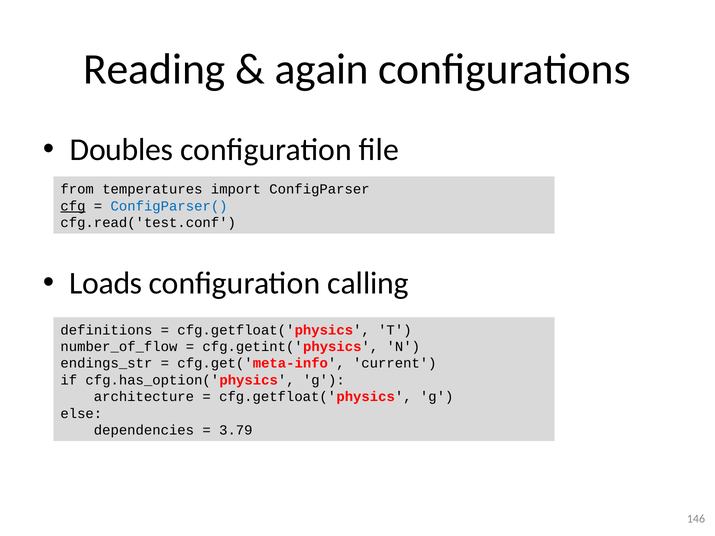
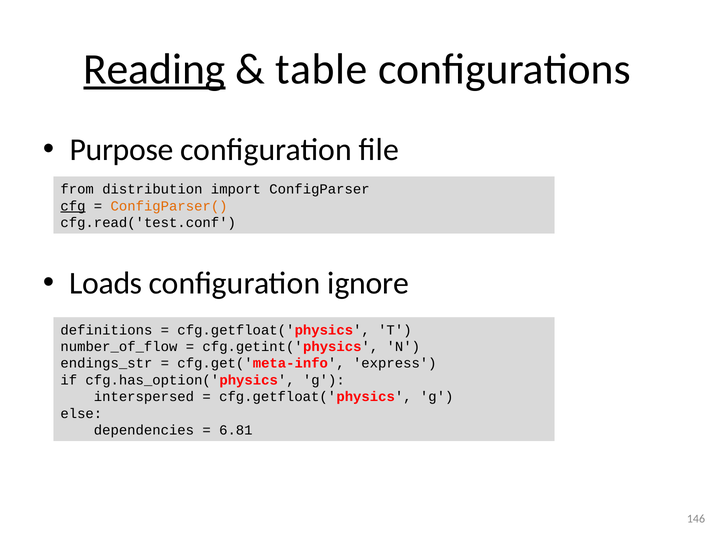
Reading underline: none -> present
again: again -> table
Doubles: Doubles -> Purpose
temperatures: temperatures -> distribution
ConfigParser( colour: blue -> orange
calling: calling -> ignore
current: current -> express
architecture: architecture -> interspersed
3.79: 3.79 -> 6.81
